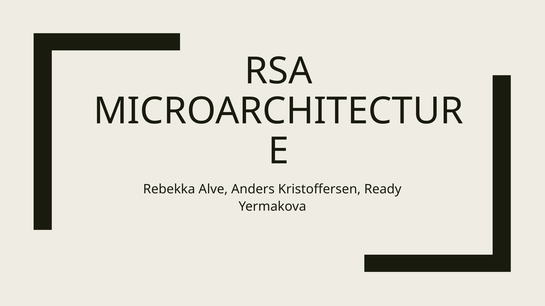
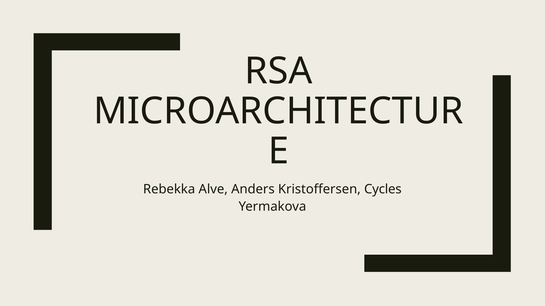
Ready: Ready -> Cycles
